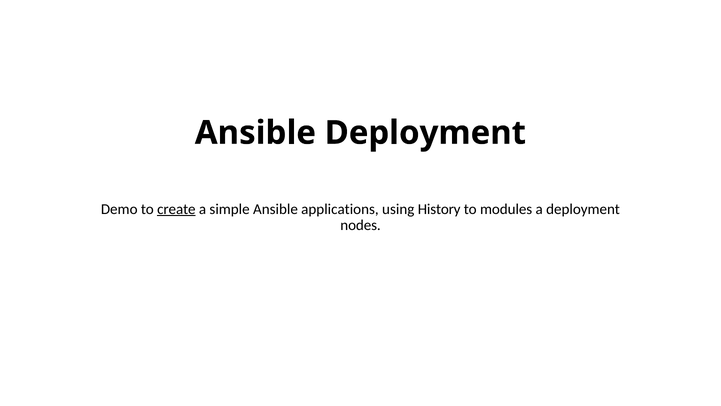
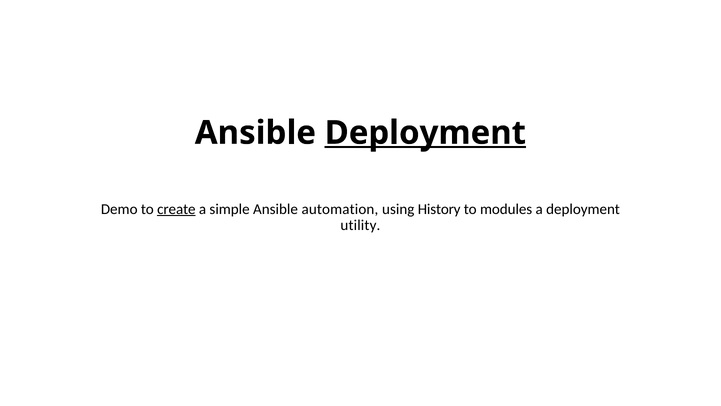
Deployment at (425, 133) underline: none -> present
applications: applications -> automation
nodes: nodes -> utility
